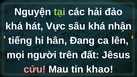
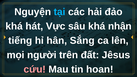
tại colour: light green -> light blue
Đang: Đang -> Sắng
khao: khao -> hoan
